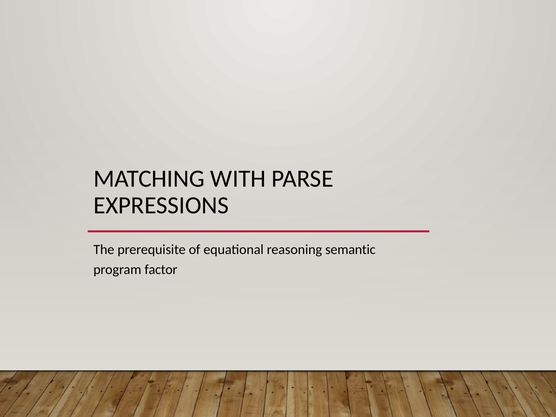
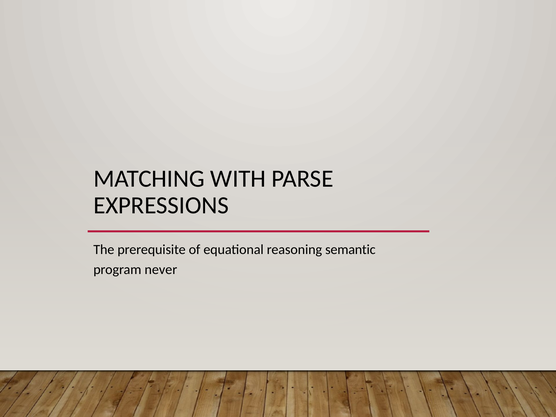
factor: factor -> never
